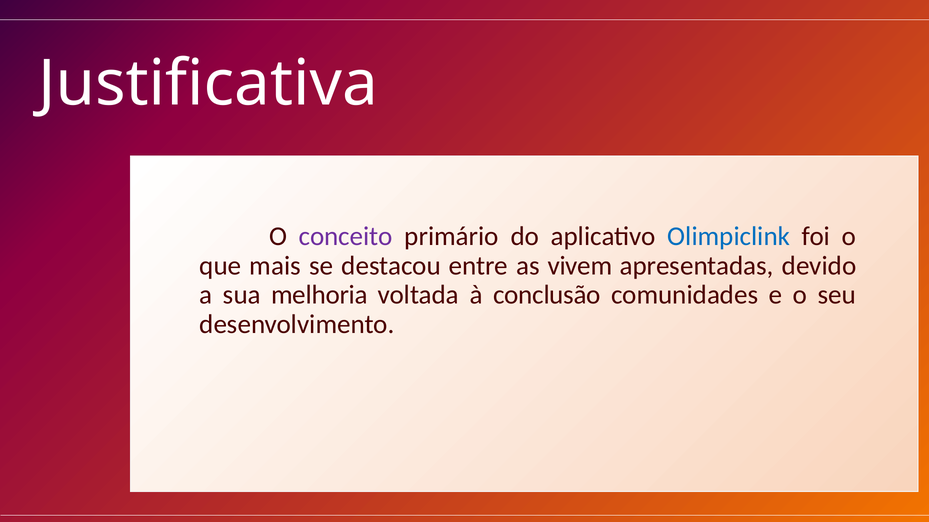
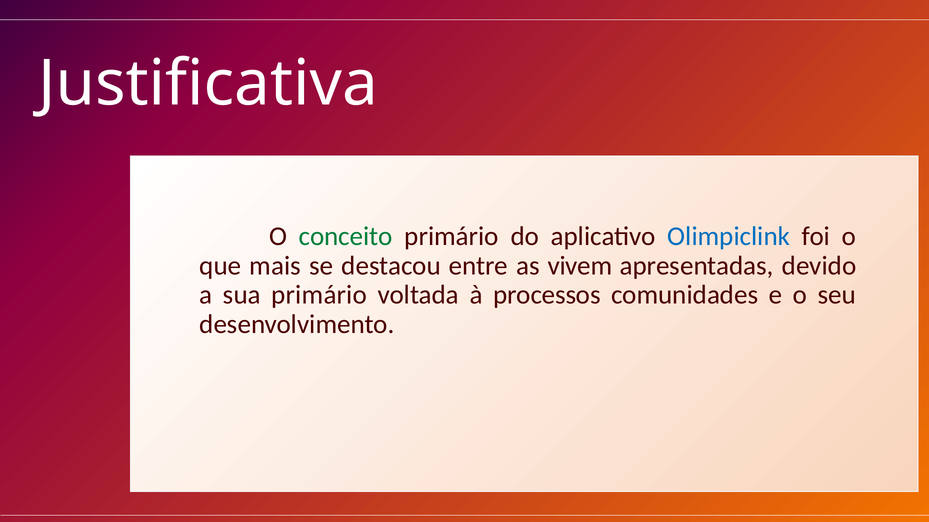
conceito colour: purple -> green
sua melhoria: melhoria -> primário
conclusão: conclusão -> processos
